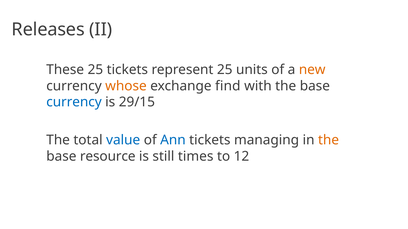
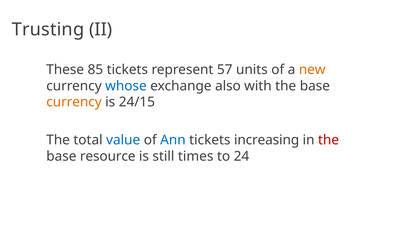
Releases: Releases -> Trusting
These 25: 25 -> 85
represent 25: 25 -> 57
whose colour: orange -> blue
find: find -> also
currency at (74, 102) colour: blue -> orange
29/15: 29/15 -> 24/15
managing: managing -> increasing
the at (329, 140) colour: orange -> red
12: 12 -> 24
